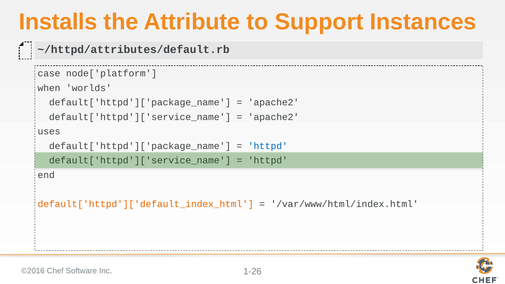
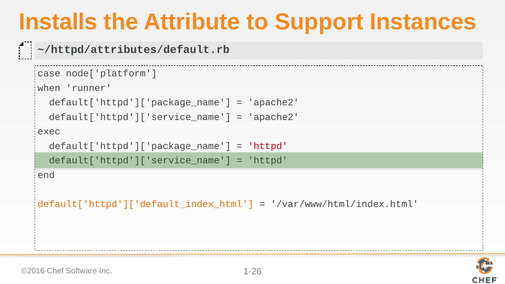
worlds: worlds -> runner
uses: uses -> exec
httpd at (268, 146) colour: blue -> red
